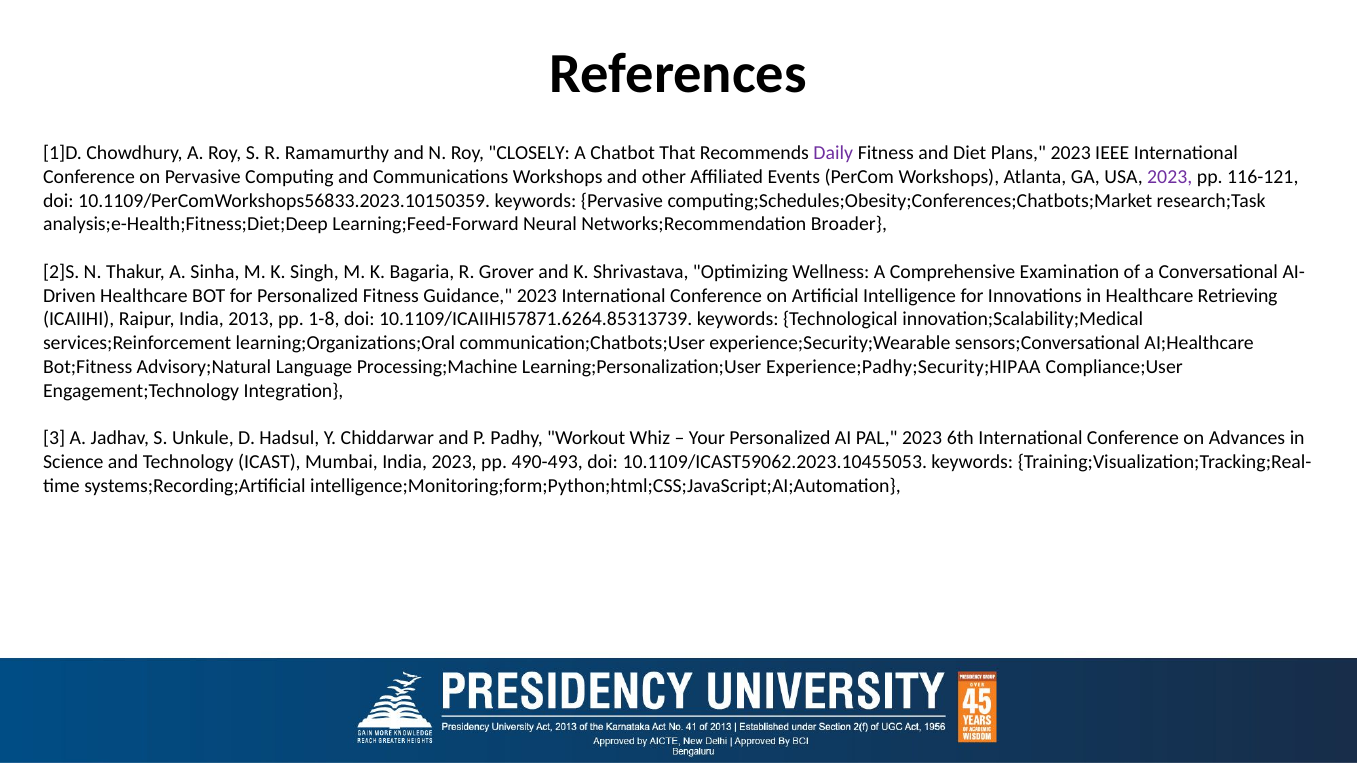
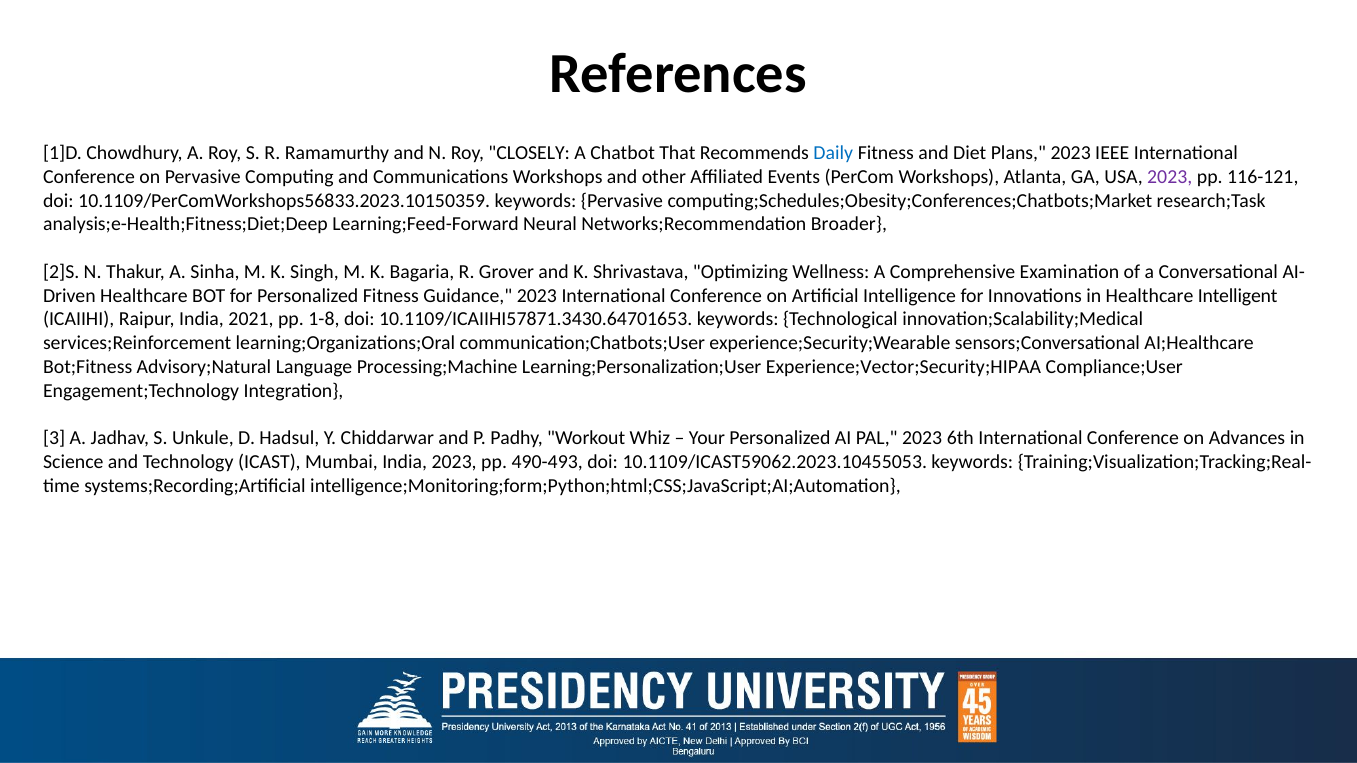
Daily colour: purple -> blue
Retrieving: Retrieving -> Intelligent
2013: 2013 -> 2021
10.1109/ICAIIHI57871.6264.85313739: 10.1109/ICAIIHI57871.6264.85313739 -> 10.1109/ICAIIHI57871.3430.64701653
Experience;Padhy;Security;HIPAA: Experience;Padhy;Security;HIPAA -> Experience;Vector;Security;HIPAA
